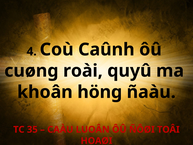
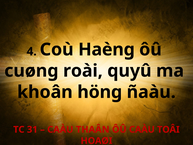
Caûnh: Caûnh -> Haèng
35: 35 -> 31
LUOÂN: LUOÂN -> THAÂN
ÔÛ ÑÔØI: ÑÔØI -> CAÀU
